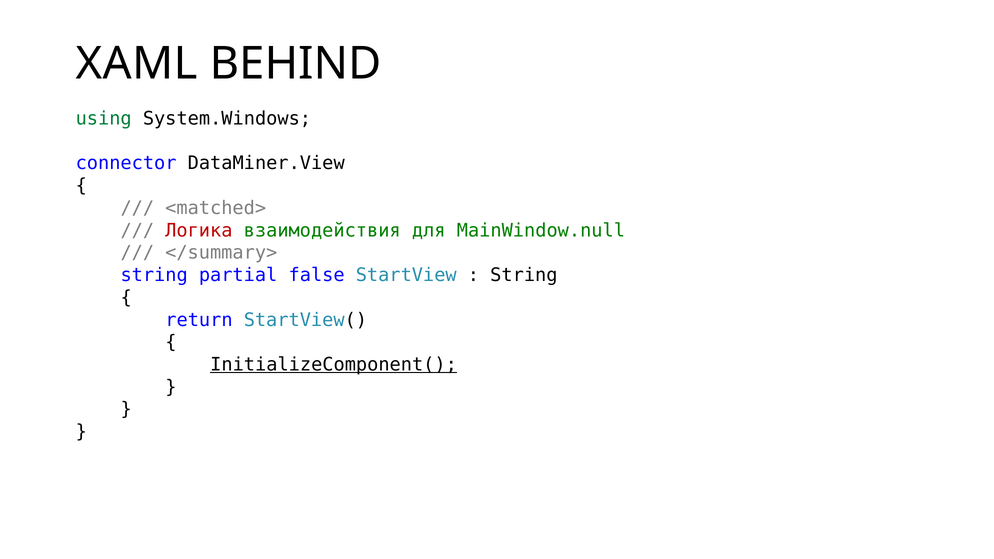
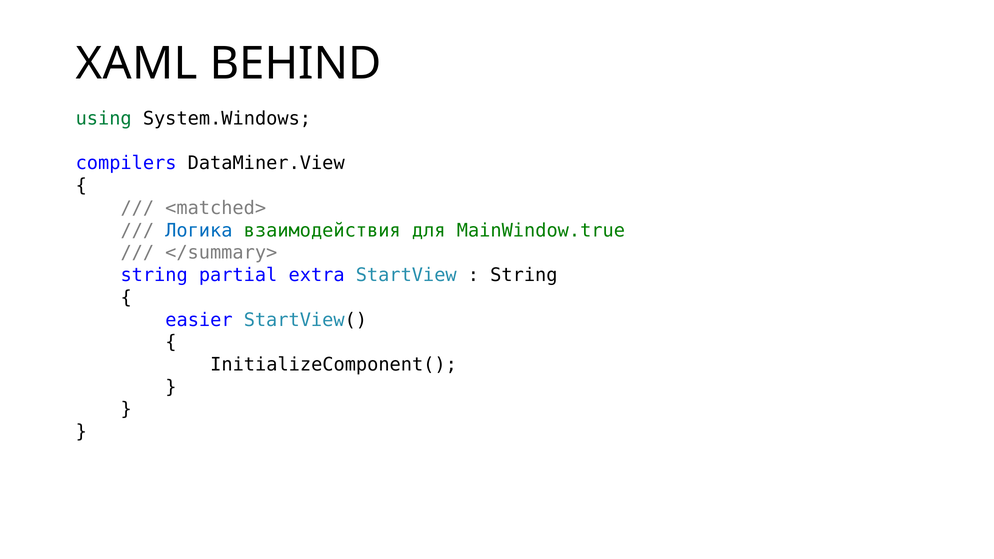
connector: connector -> compilers
Логика colour: red -> blue
MainWindow.null: MainWindow.null -> MainWindow.true
false: false -> extra
return: return -> easier
InitializeComponent( underline: present -> none
